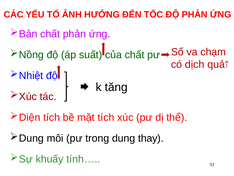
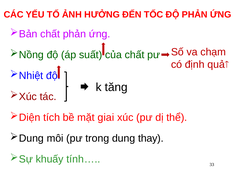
dịch: dịch -> định
mặt tích: tích -> giai
